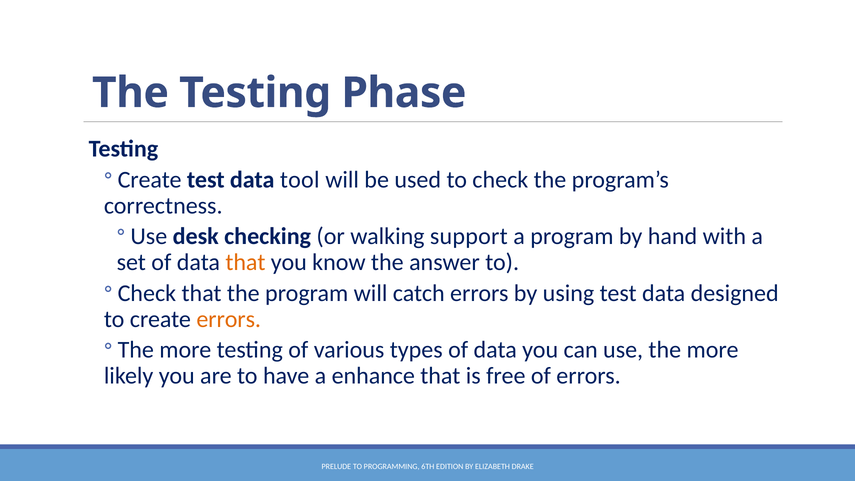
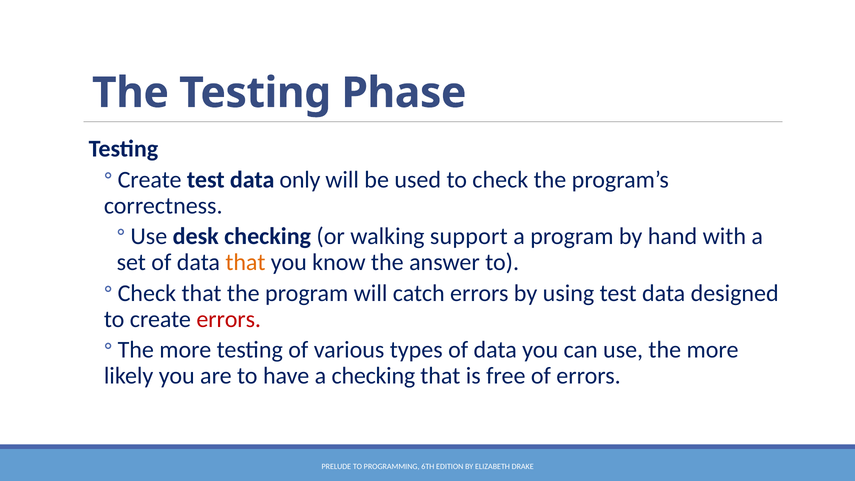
tool: tool -> only
errors at (229, 319) colour: orange -> red
a enhance: enhance -> checking
